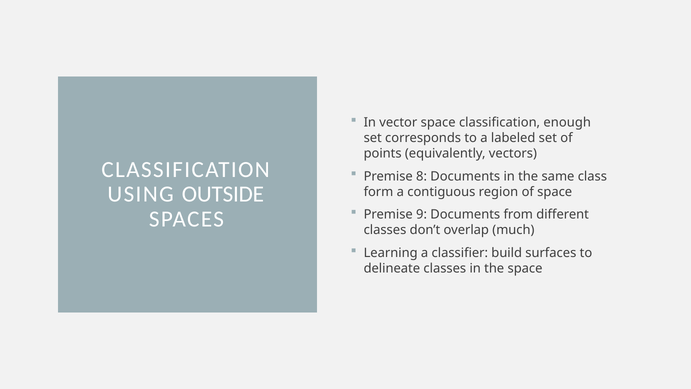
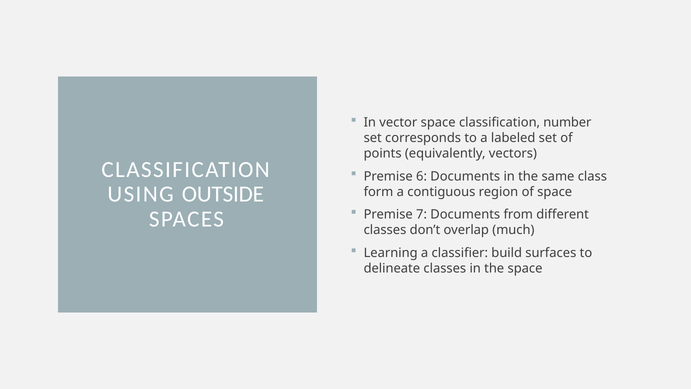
enough: enough -> number
8: 8 -> 6
9: 9 -> 7
